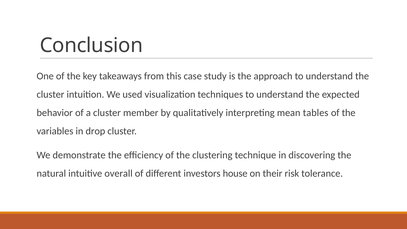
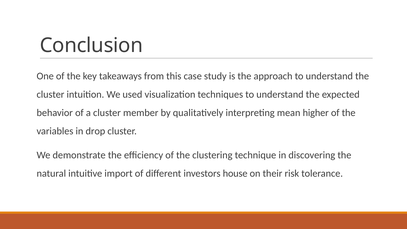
tables: tables -> higher
overall: overall -> import
